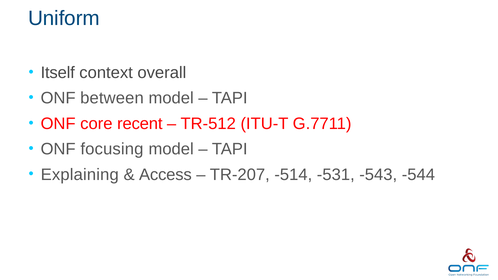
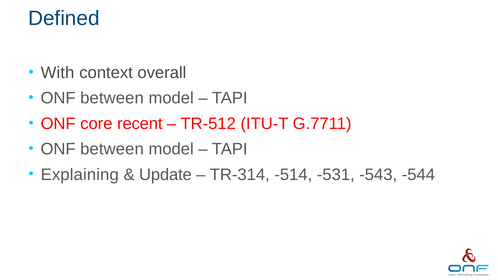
Uniform: Uniform -> Defined
Itself: Itself -> With
focusing at (112, 149): focusing -> between
Access: Access -> Update
TR-207: TR-207 -> TR-314
